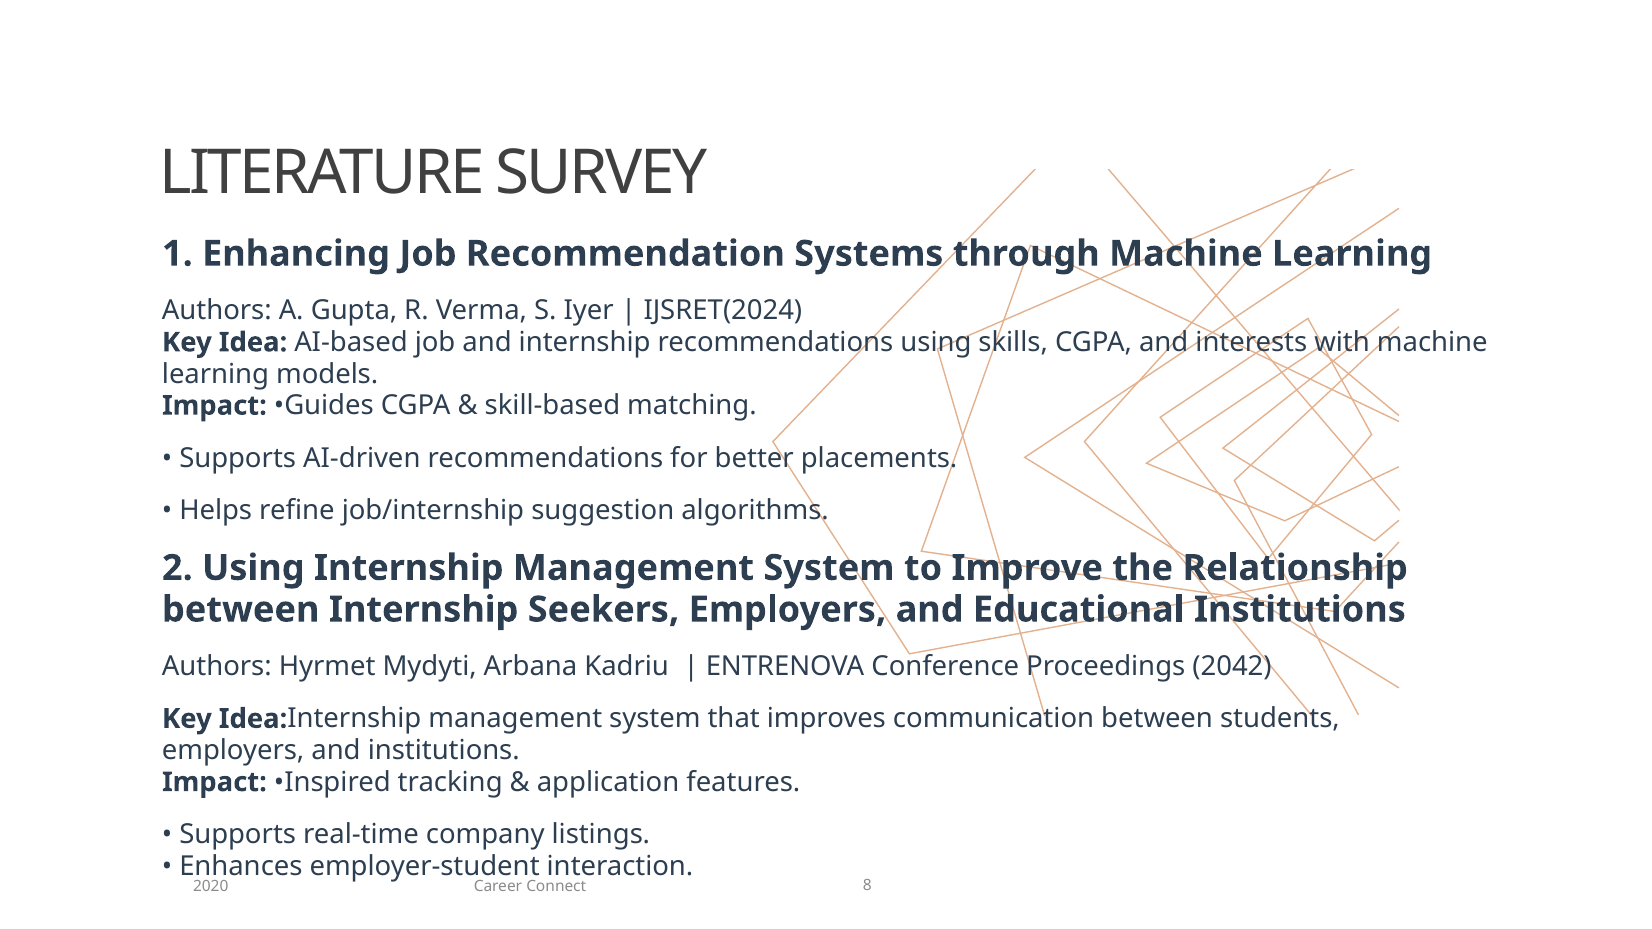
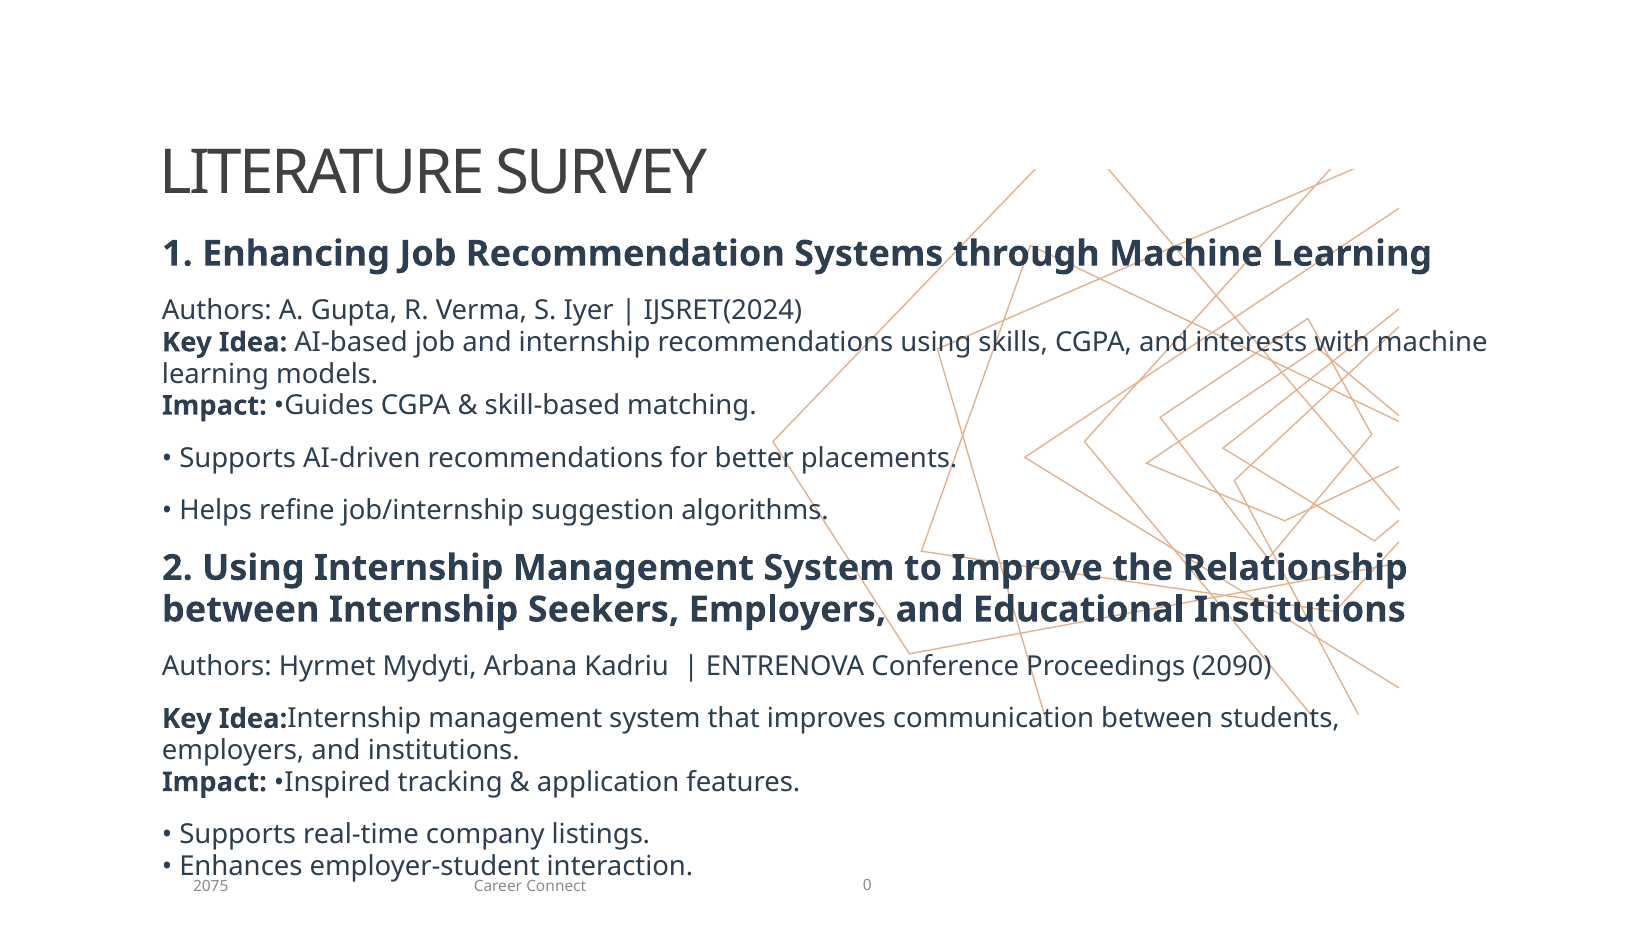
2042: 2042 -> 2090
2020: 2020 -> 2075
8: 8 -> 0
